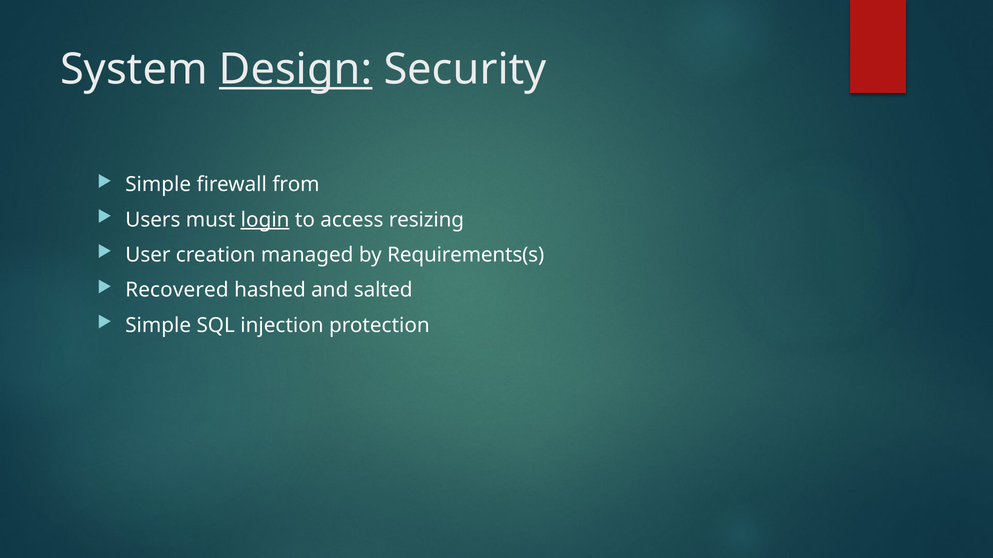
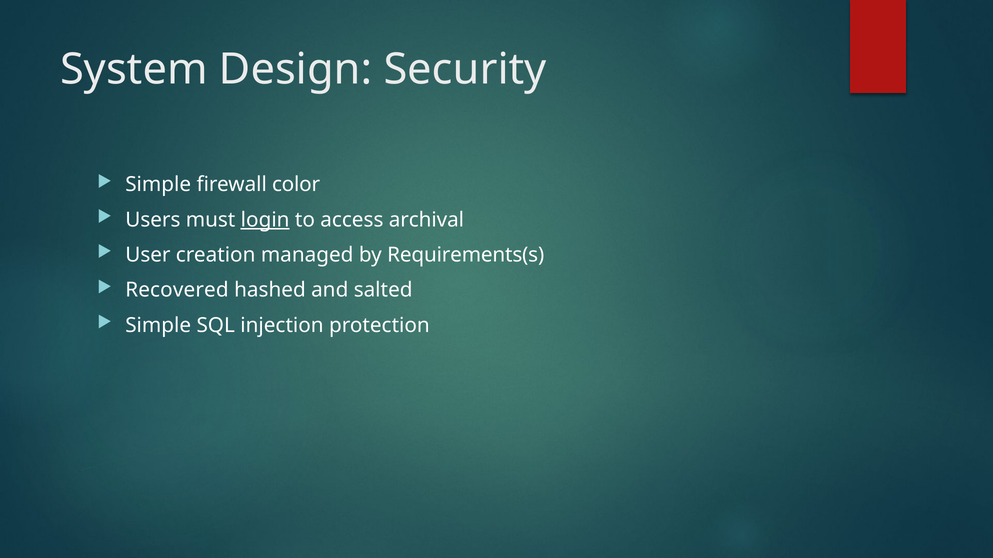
Design underline: present -> none
from: from -> color
resizing: resizing -> archival
